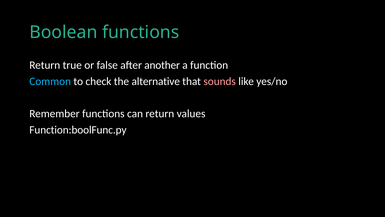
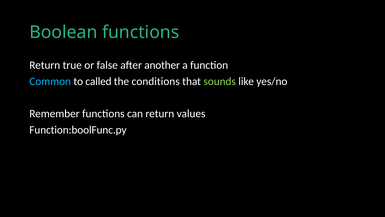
check: check -> called
alternative: alternative -> conditions
sounds colour: pink -> light green
